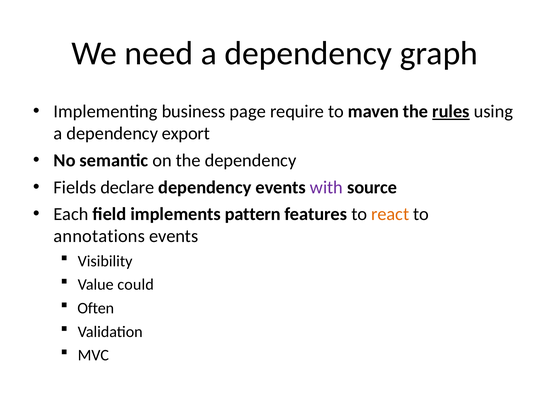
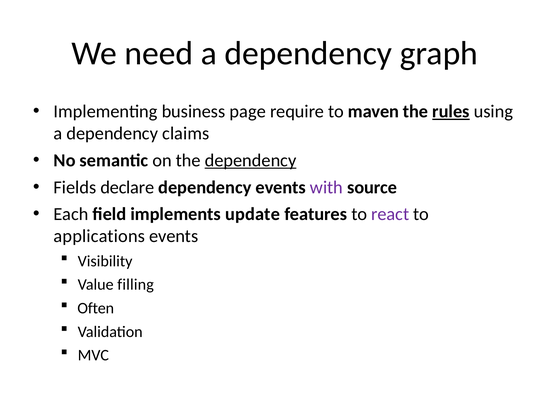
export: export -> claims
dependency at (251, 160) underline: none -> present
pattern: pattern -> update
react colour: orange -> purple
annotations: annotations -> applications
could: could -> filling
